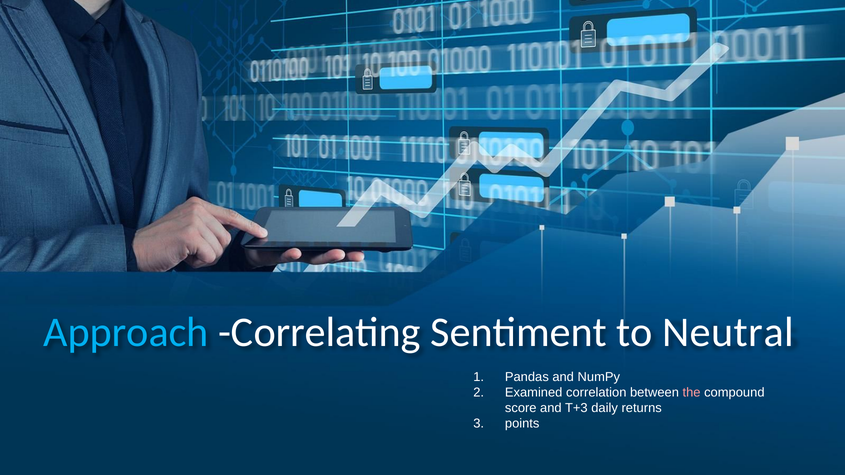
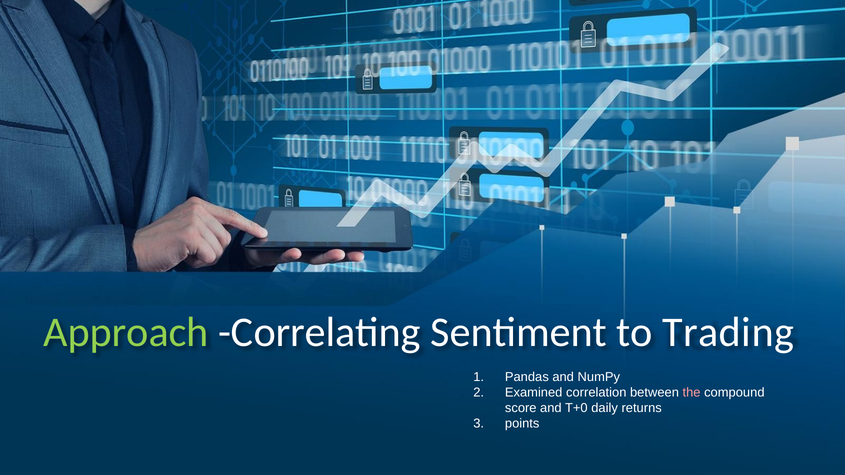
Approach colour: light blue -> light green
Neutral: Neutral -> Trading
T+3: T+3 -> T+0
